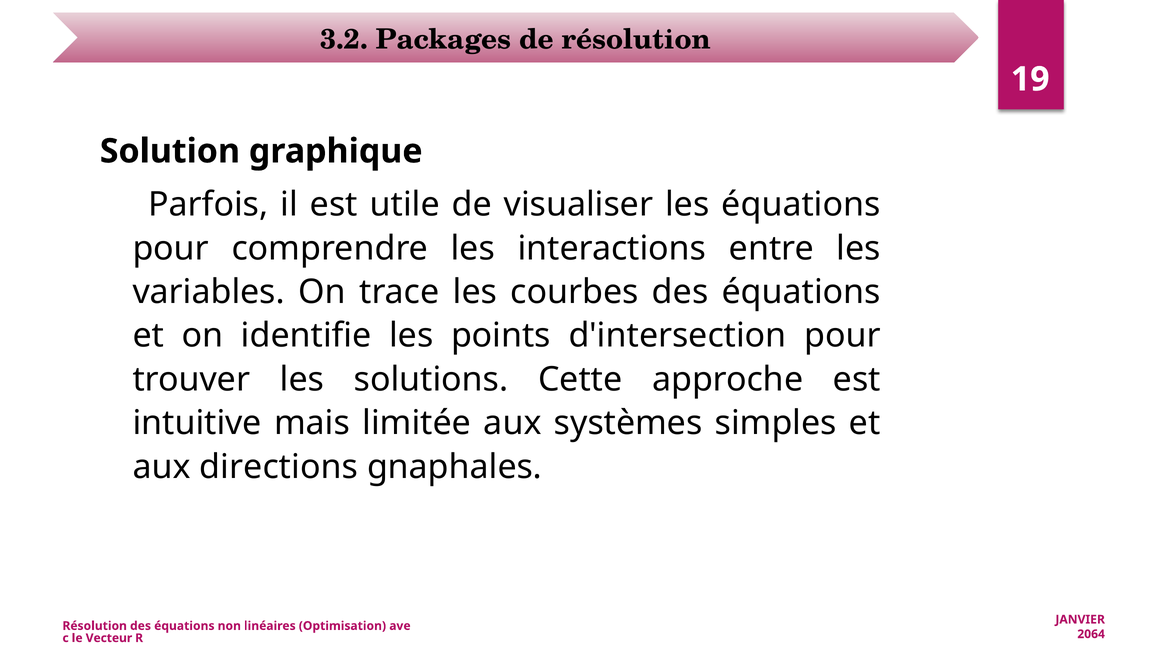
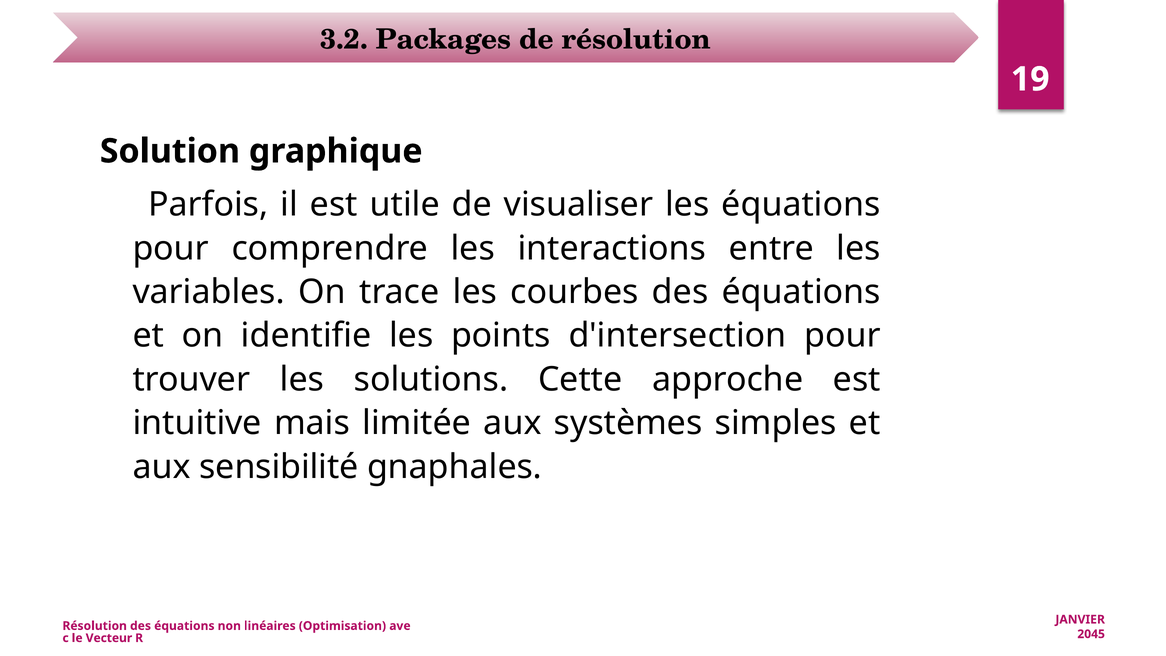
directions: directions -> sensibilité
2064: 2064 -> 2045
